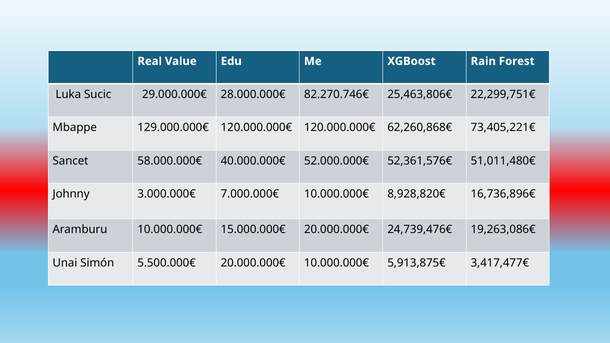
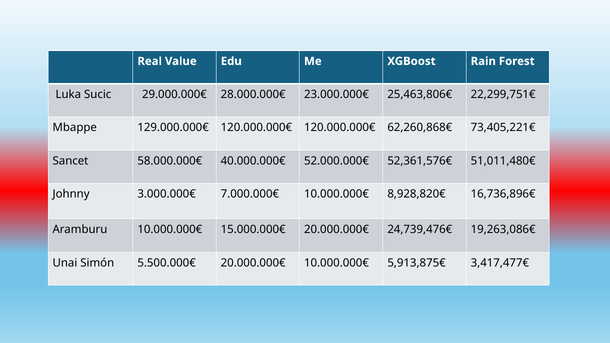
82.270.746€: 82.270.746€ -> 23.000.000€
